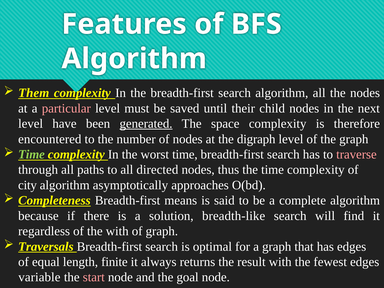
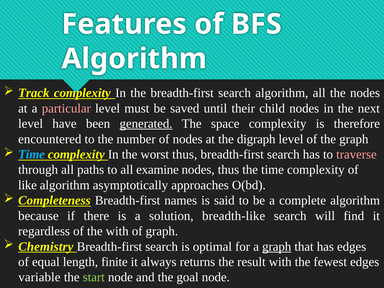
Them: Them -> Track
Time at (31, 154) colour: light green -> light blue
worst time: time -> thus
directed: directed -> examine
city: city -> like
means: means -> names
Traversals: Traversals -> Chemistry
graph at (277, 247) underline: none -> present
start colour: pink -> light green
